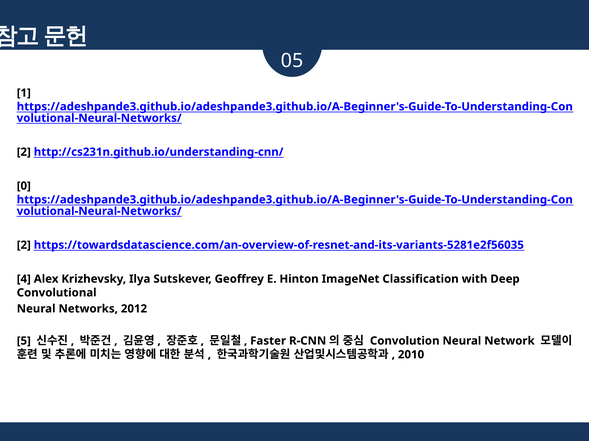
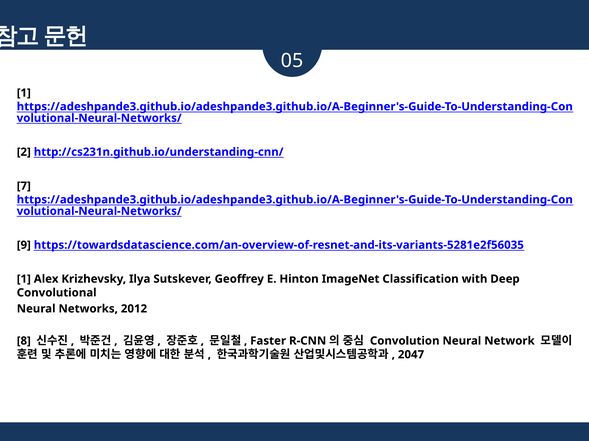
0: 0 -> 7
2 at (24, 245): 2 -> 9
4 at (24, 279): 4 -> 1
5: 5 -> 8
2010: 2010 -> 2047
